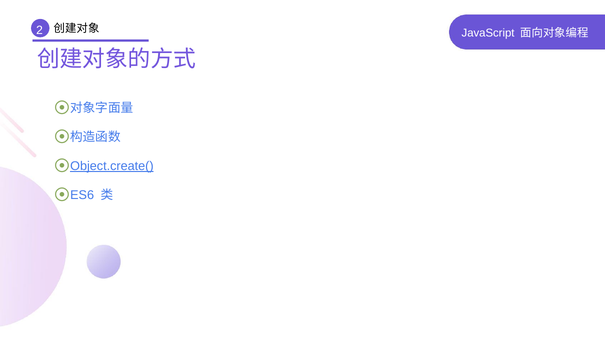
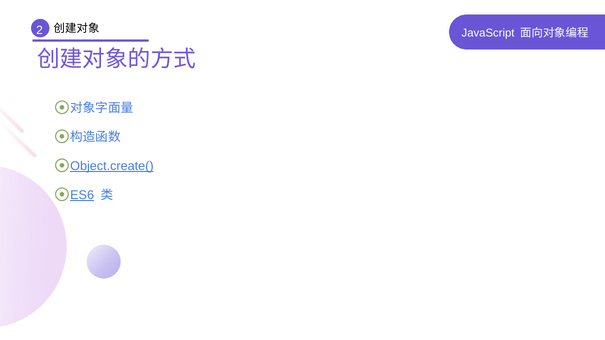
ES6 underline: none -> present
